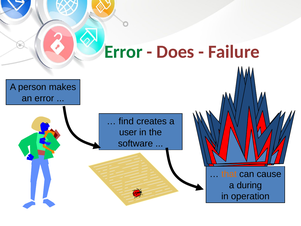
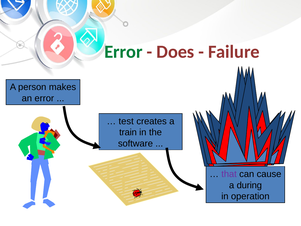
find: find -> test
user: user -> train
that colour: orange -> purple
